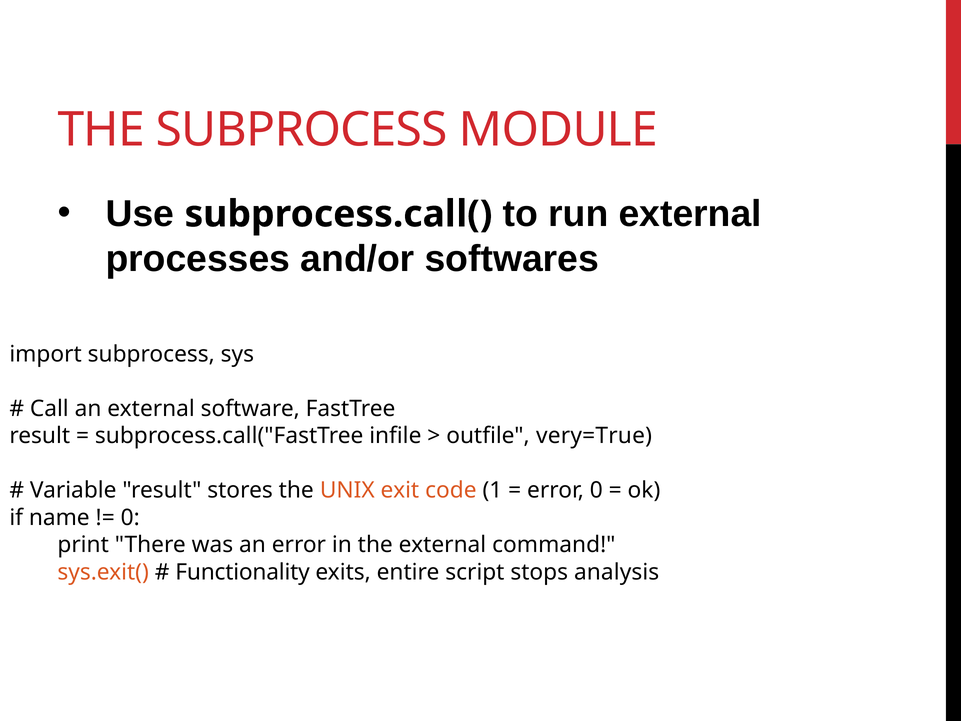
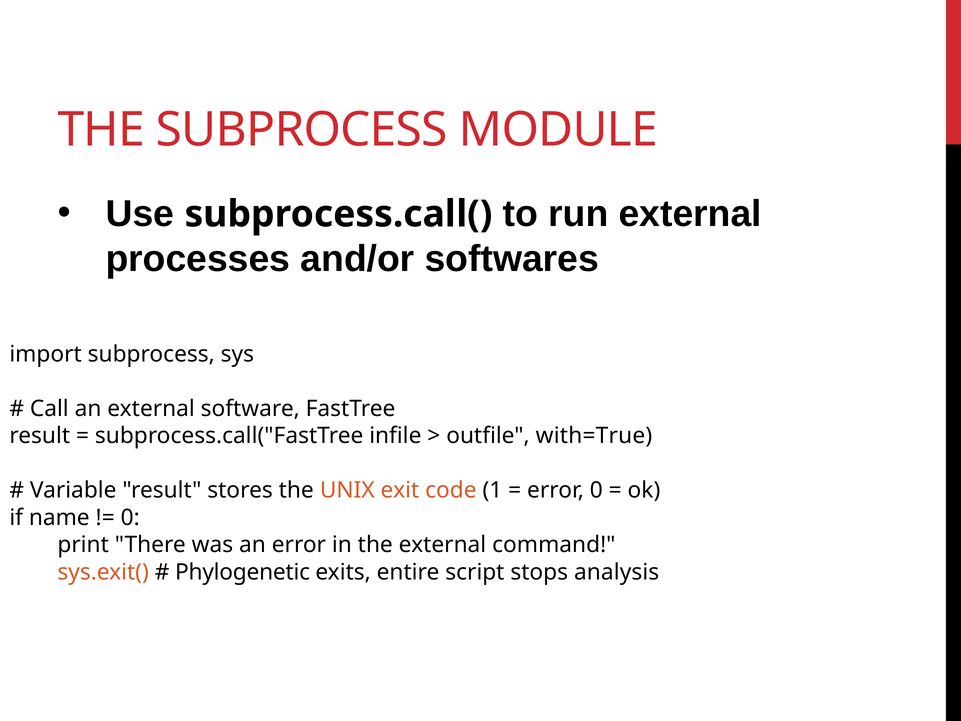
very=True: very=True -> with=True
Functionality: Functionality -> Phylogenetic
